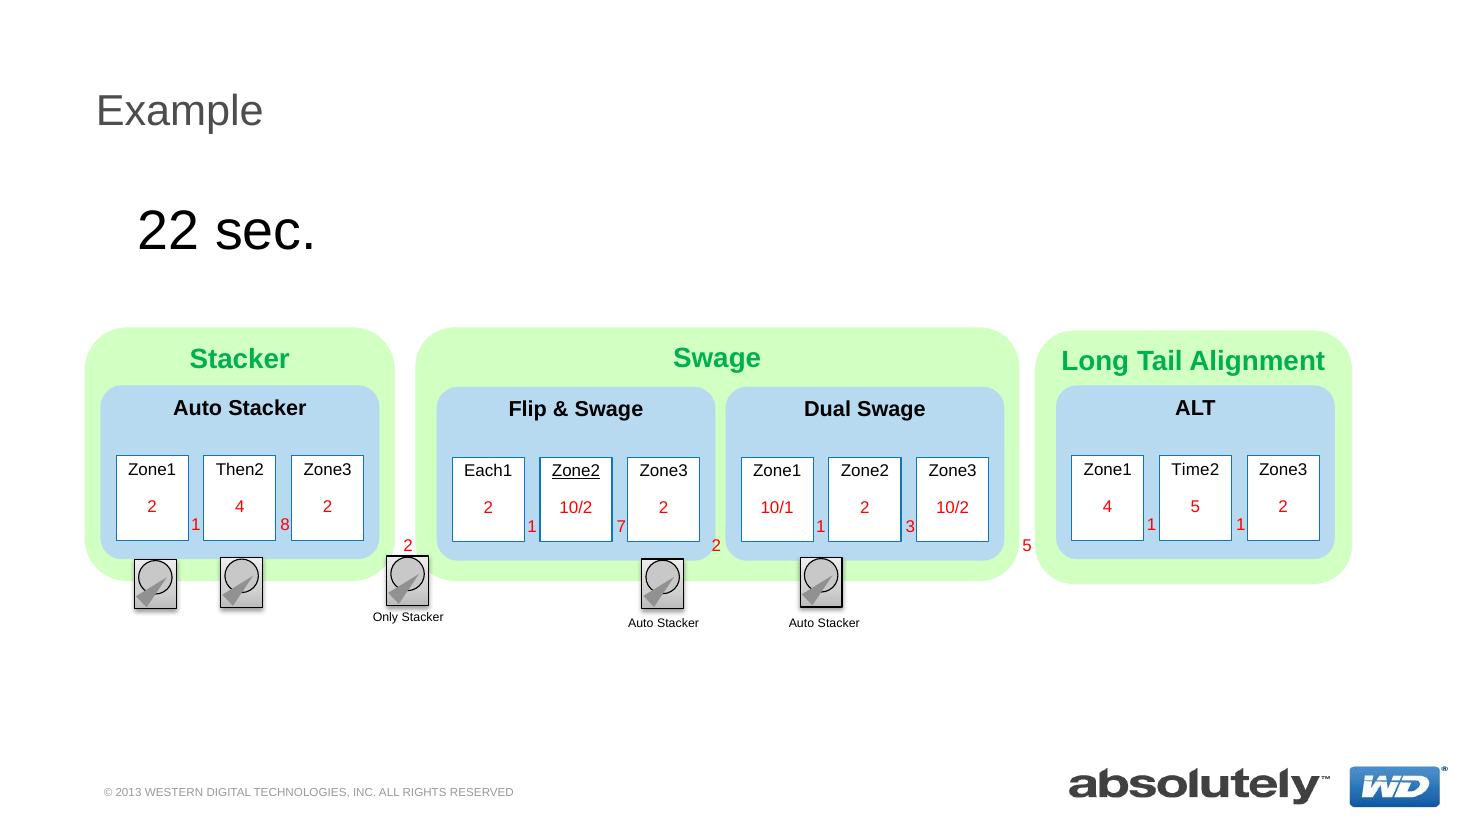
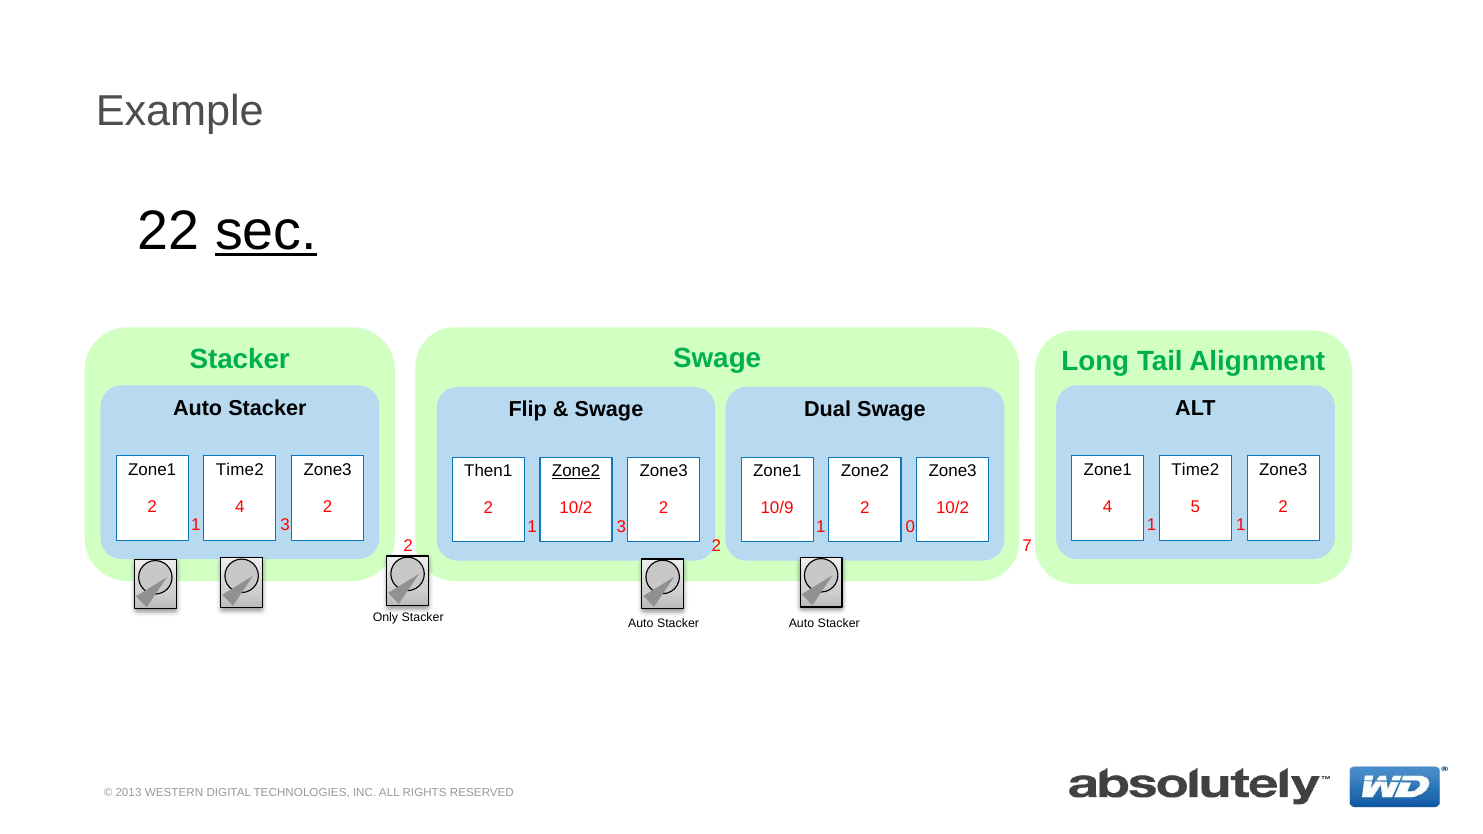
sec underline: none -> present
Then2 at (240, 470): Then2 -> Time2
Each1: Each1 -> Then1
10/1: 10/1 -> 10/9
8 at (285, 525): 8 -> 3
7 at (621, 527): 7 -> 3
3: 3 -> 0
5 at (1027, 546): 5 -> 7
